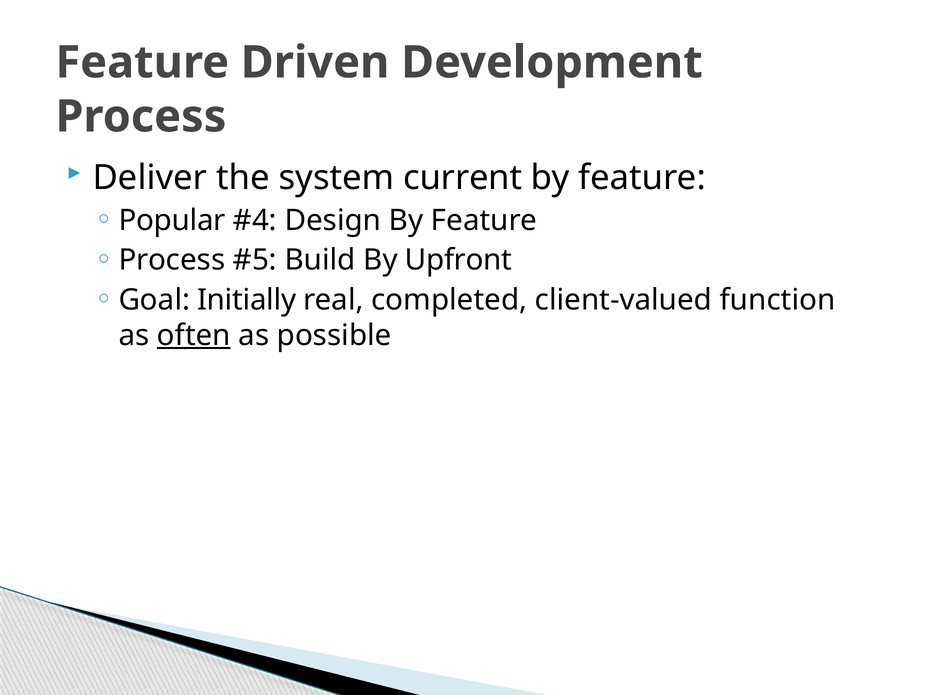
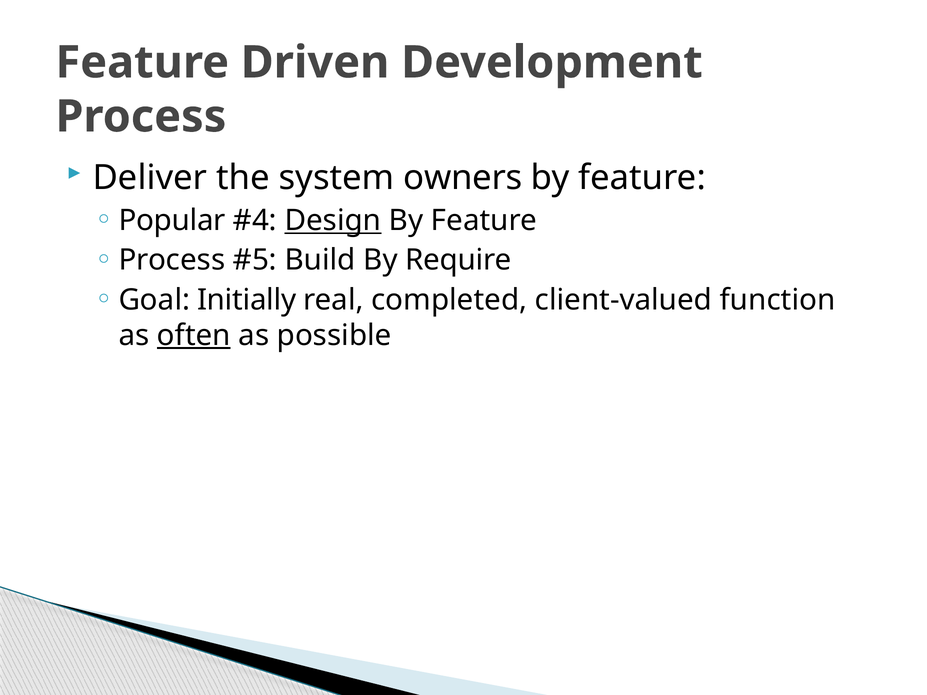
current: current -> owners
Design underline: none -> present
Upfront: Upfront -> Require
